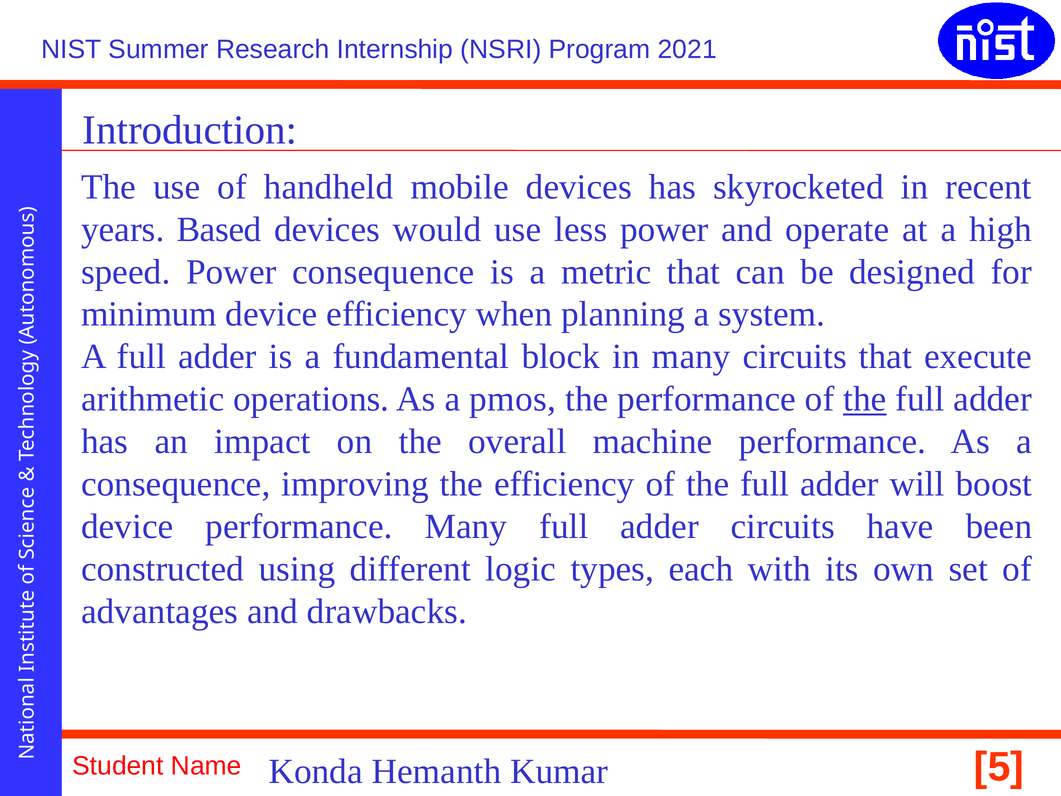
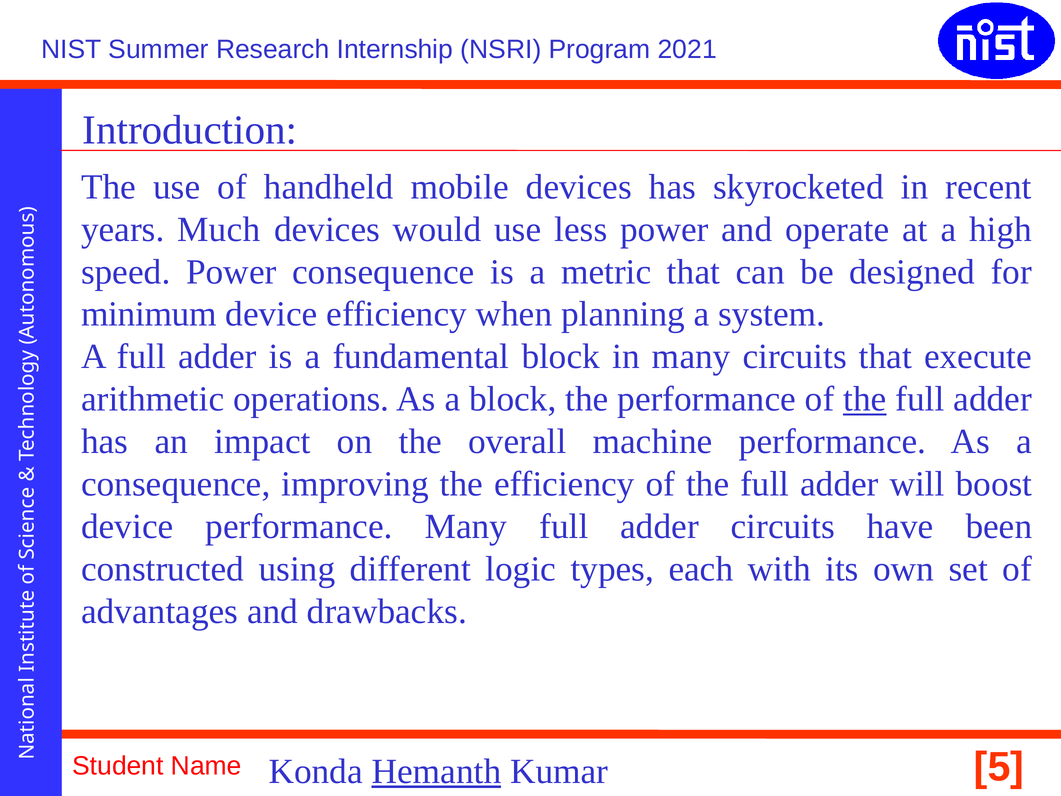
Based: Based -> Much
a pmos: pmos -> block
Hemanth underline: none -> present
